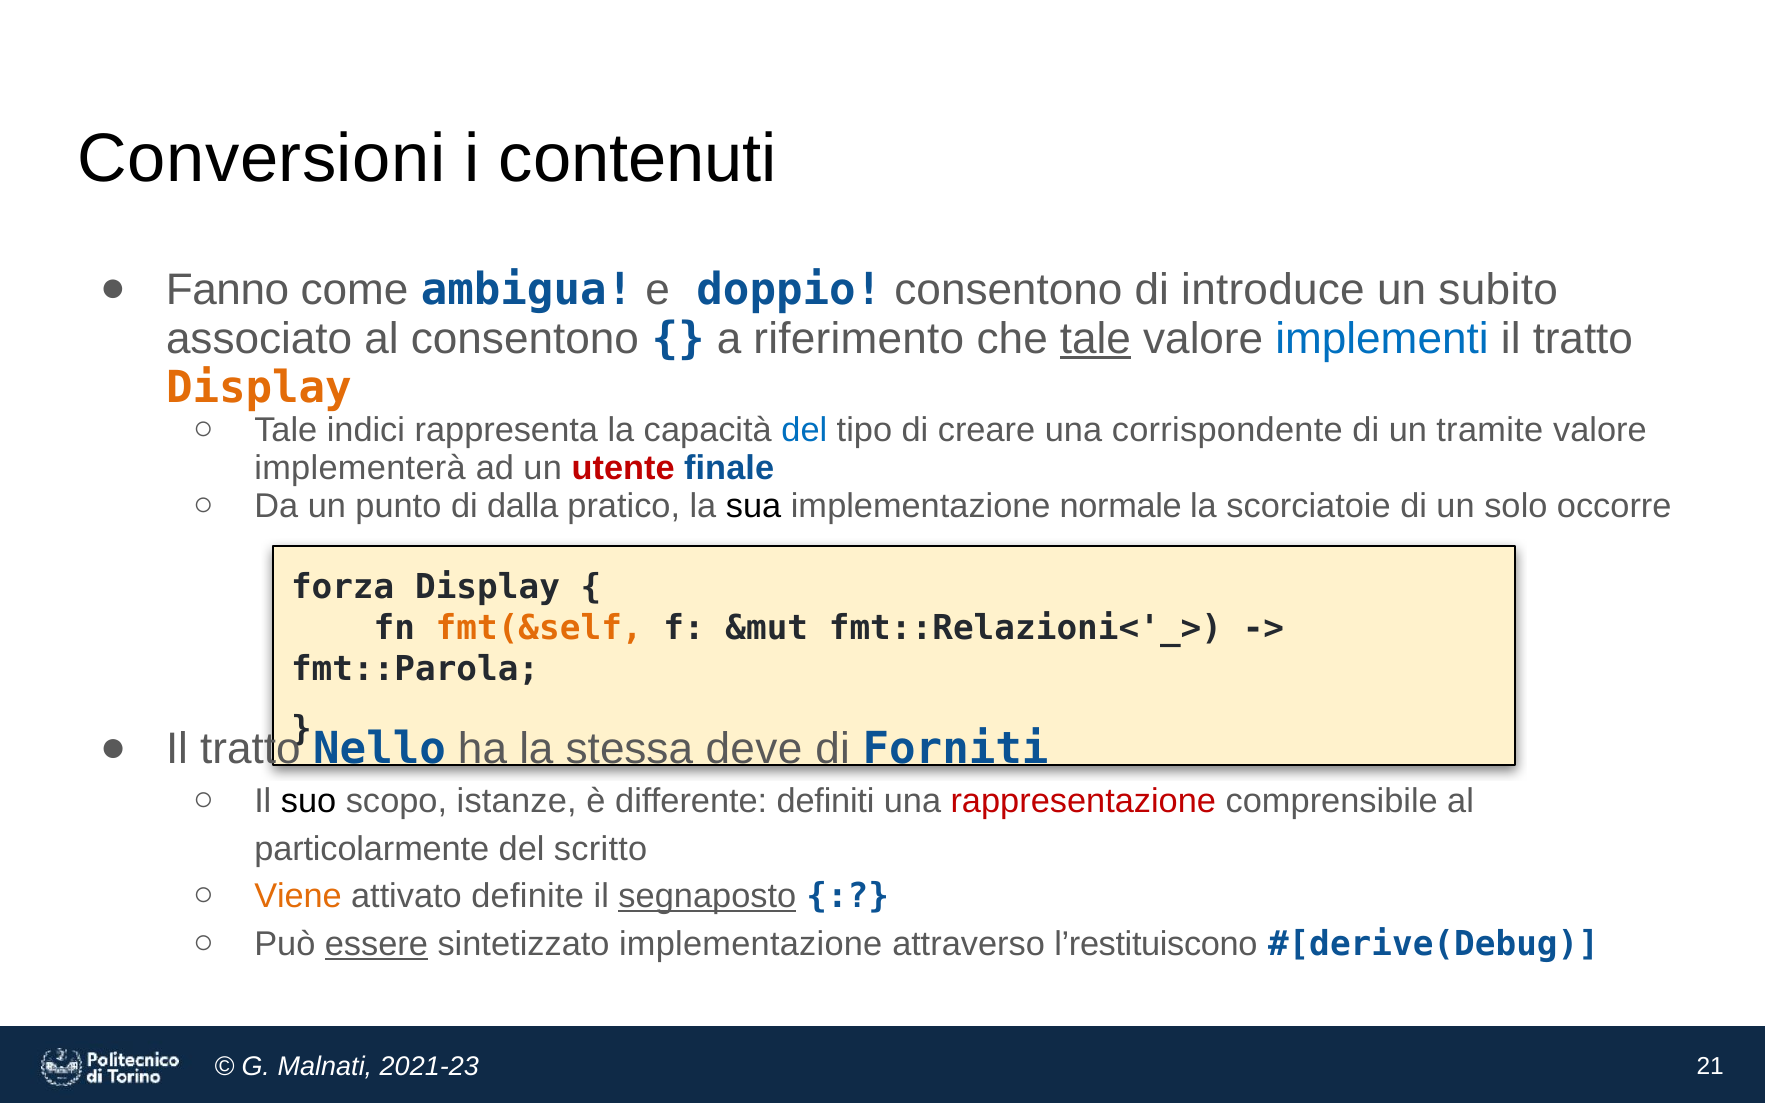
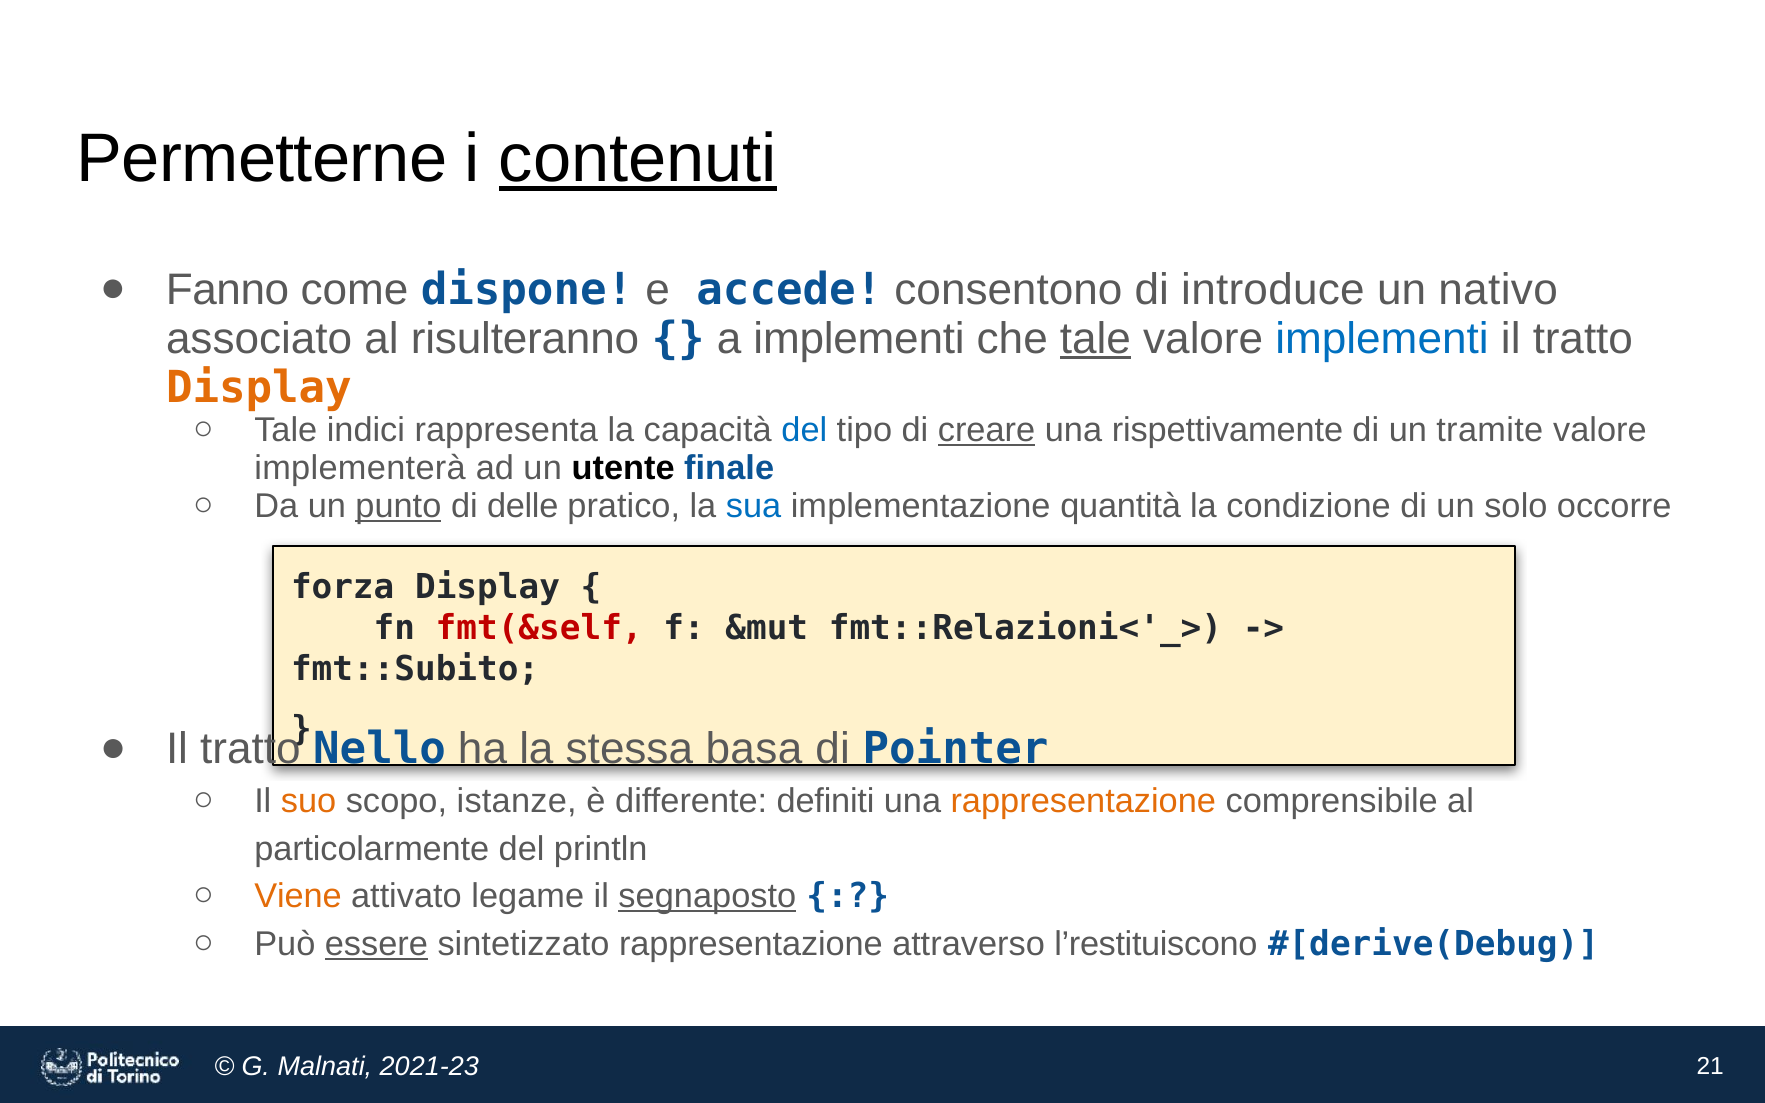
Conversioni: Conversioni -> Permetterne
contenuti underline: none -> present
ambigua: ambigua -> dispone
doppio: doppio -> accede
subito: subito -> nativo
al consentono: consentono -> risulteranno
a riferimento: riferimento -> implementi
creare underline: none -> present
corrispondente: corrispondente -> rispettivamente
utente colour: red -> black
punto underline: none -> present
dalla: dalla -> delle
sua colour: black -> blue
normale: normale -> quantità
scorciatoie: scorciatoie -> condizione
fmt(&self colour: orange -> red
fmt::Parola: fmt::Parola -> fmt::Subito
deve: deve -> basa
Forniti: Forniti -> Pointer
suo colour: black -> orange
rappresentazione at (1083, 802) colour: red -> orange
scritto: scritto -> println
definite: definite -> legame
sintetizzato implementazione: implementazione -> rappresentazione
